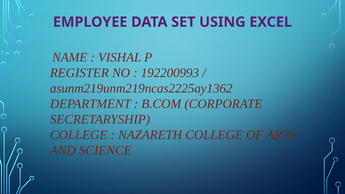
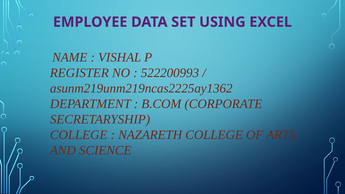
192200993: 192200993 -> 522200993
